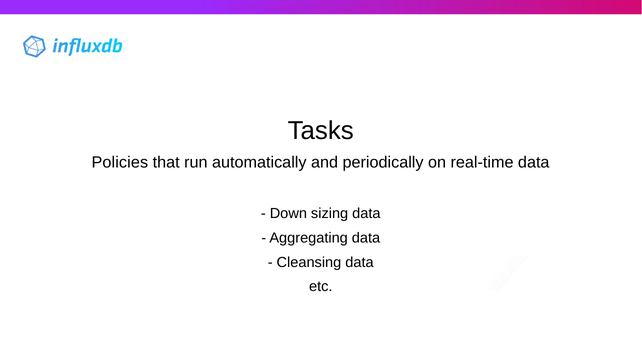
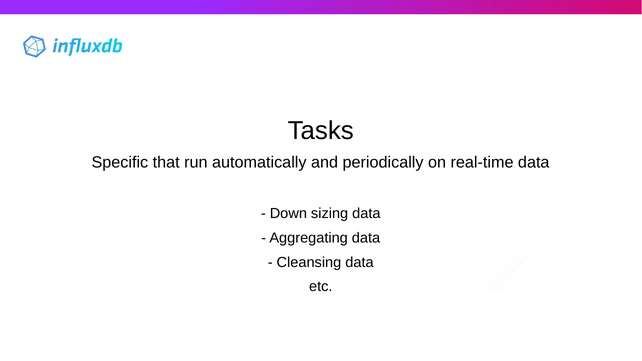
Policies: Policies -> Specific
